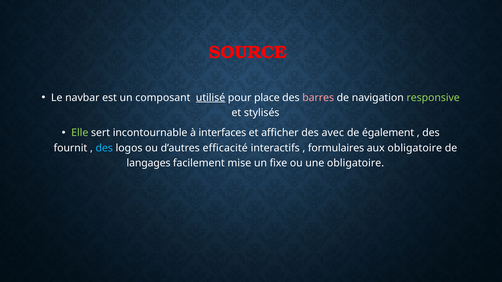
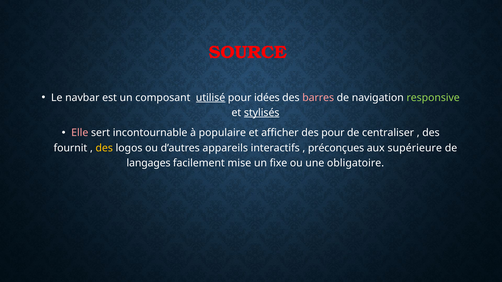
place: place -> idées
stylisés underline: none -> present
Elle colour: light green -> pink
interfaces: interfaces -> populaire
des avec: avec -> pour
également: également -> centraliser
des at (104, 148) colour: light blue -> yellow
efficacité: efficacité -> appareils
formulaires: formulaires -> préconçues
aux obligatoire: obligatoire -> supérieure
